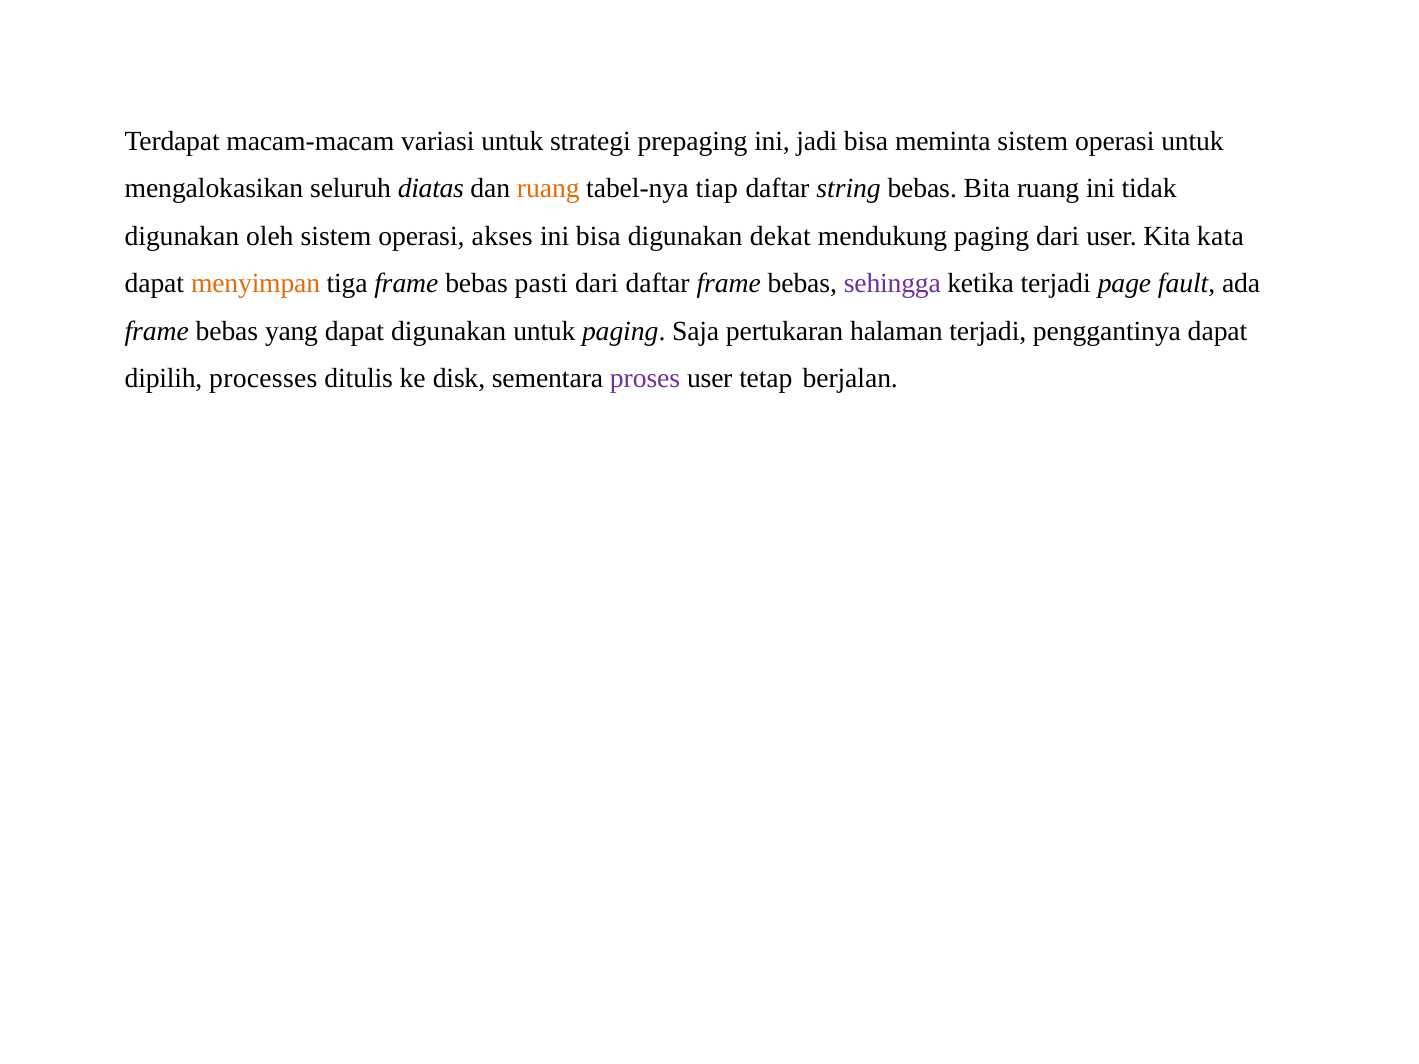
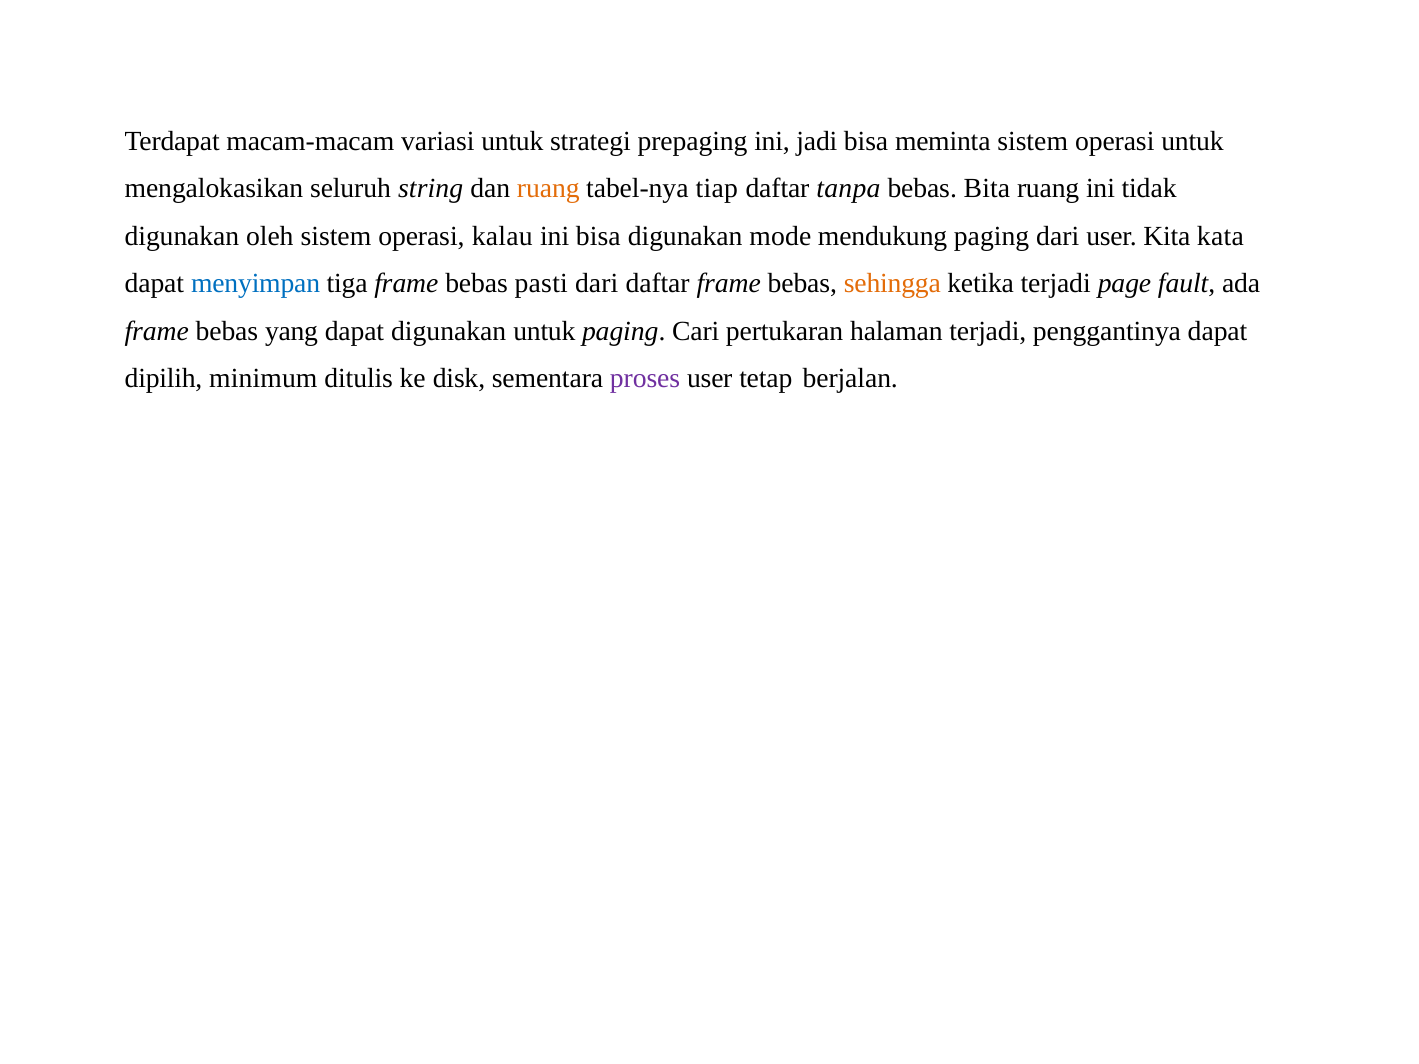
diatas: diatas -> string
string: string -> tanpa
akses: akses -> kalau
dekat: dekat -> mode
menyimpan colour: orange -> blue
sehingga colour: purple -> orange
Saja: Saja -> Cari
processes: processes -> minimum
